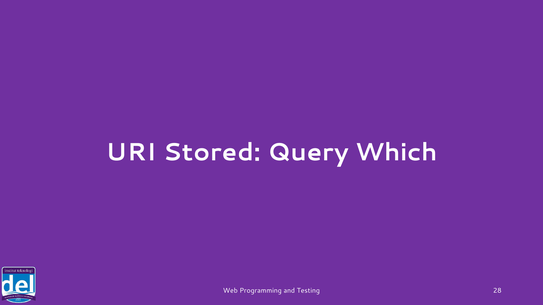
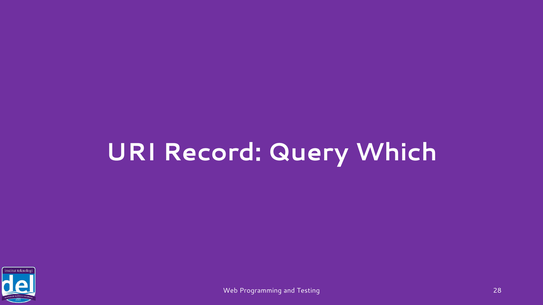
Stored: Stored -> Record
